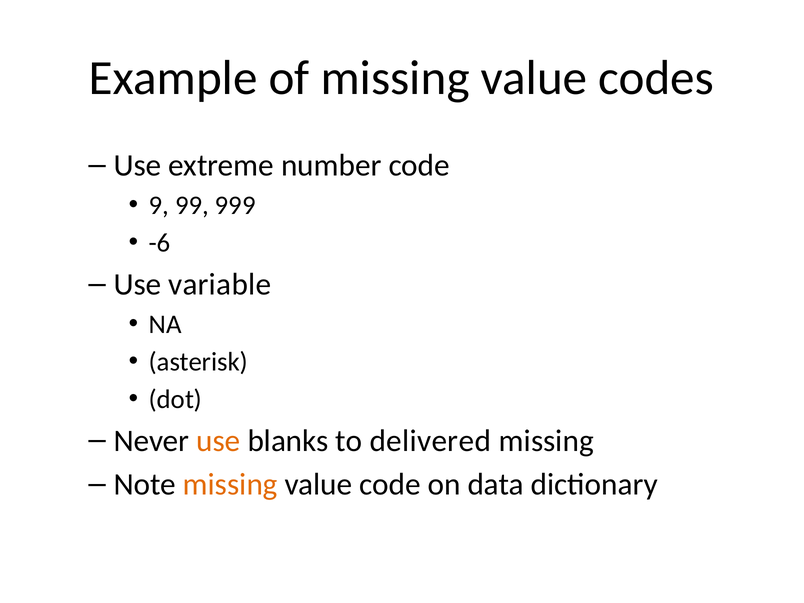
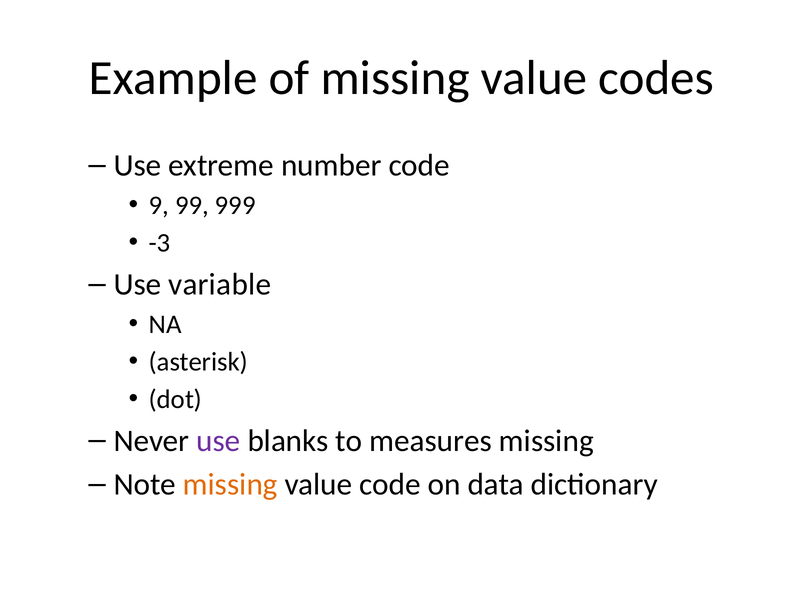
-6: -6 -> -3
use at (218, 441) colour: orange -> purple
delivered: delivered -> measures
